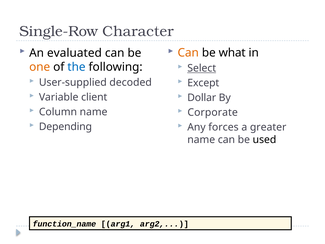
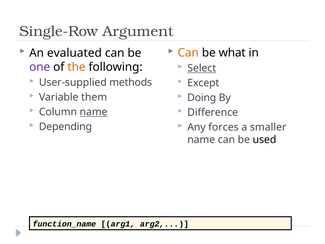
Character: Character -> Argument
one colour: orange -> purple
the colour: blue -> orange
decoded: decoded -> methods
client: client -> them
Dollar: Dollar -> Doing
name at (94, 112) underline: none -> present
Corporate: Corporate -> Difference
greater: greater -> smaller
